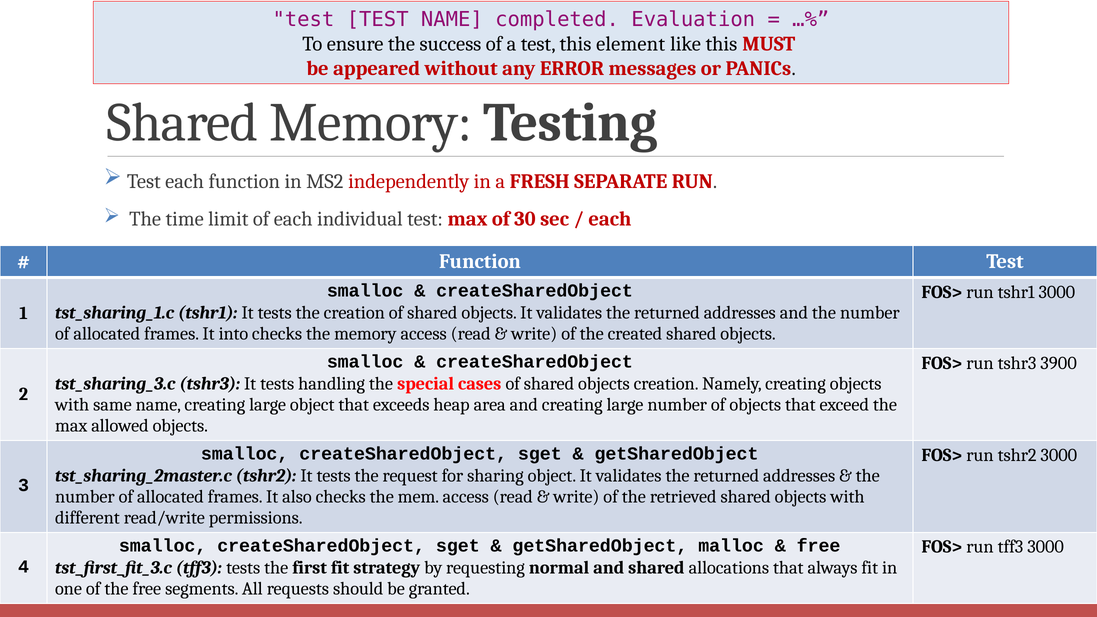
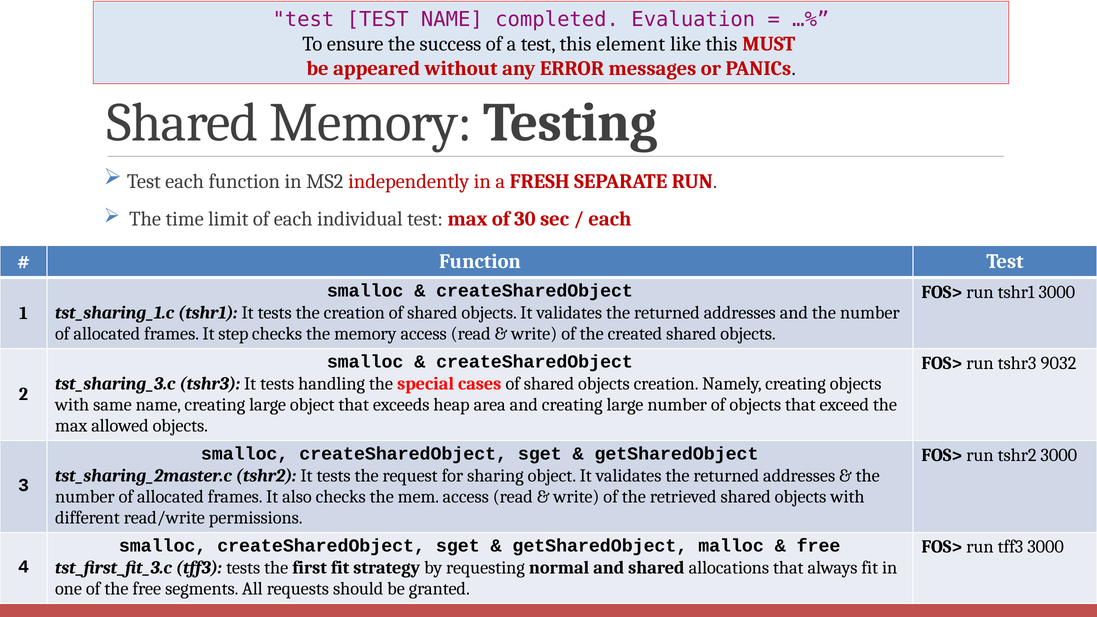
into: into -> step
3900: 3900 -> 9032
